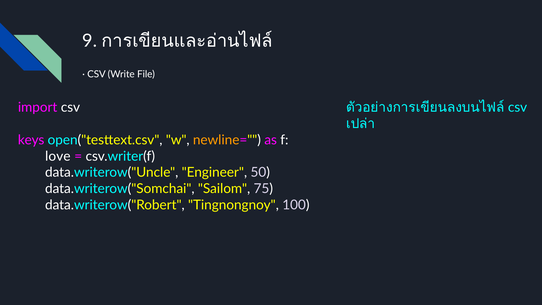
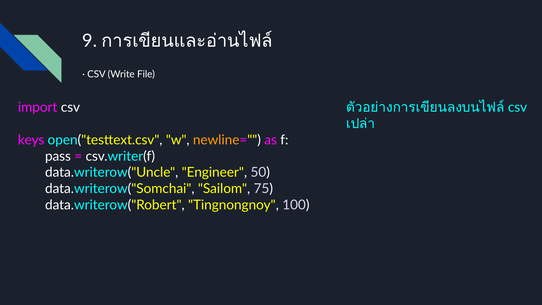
love: love -> pass
